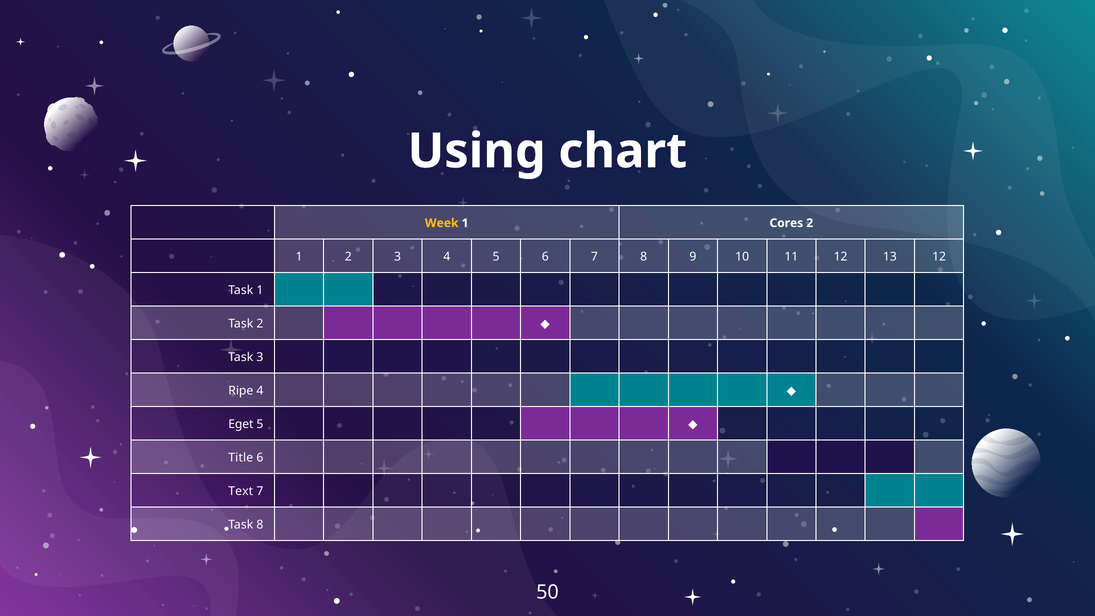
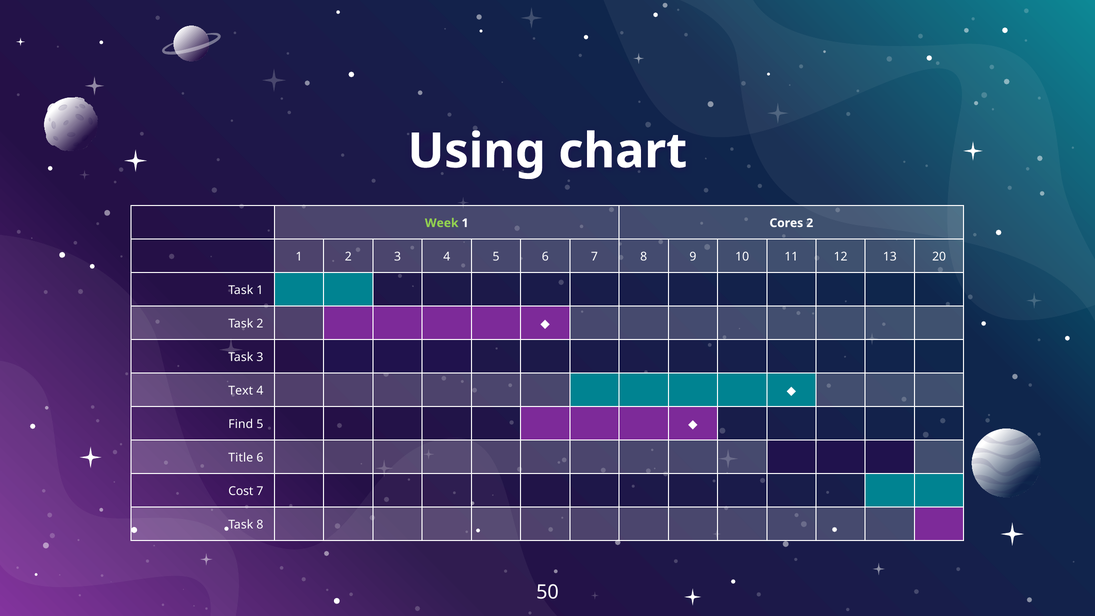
Week colour: yellow -> light green
13 12: 12 -> 20
Ripe: Ripe -> Text
Eget: Eget -> Find
Text: Text -> Cost
